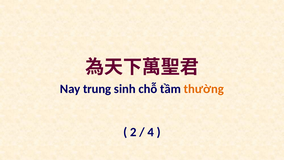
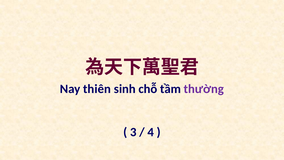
trung: trung -> thiên
thường colour: orange -> purple
2: 2 -> 3
